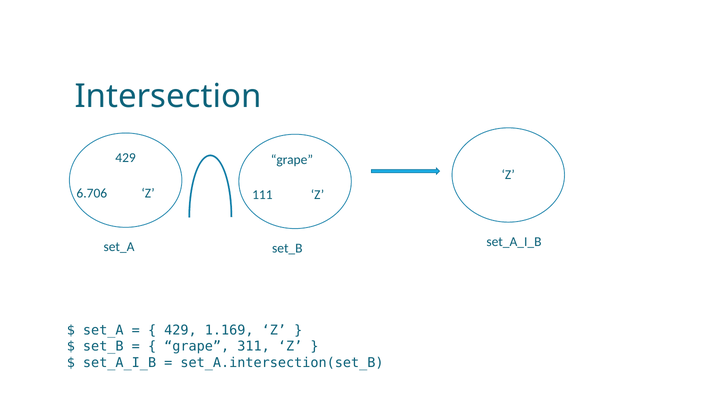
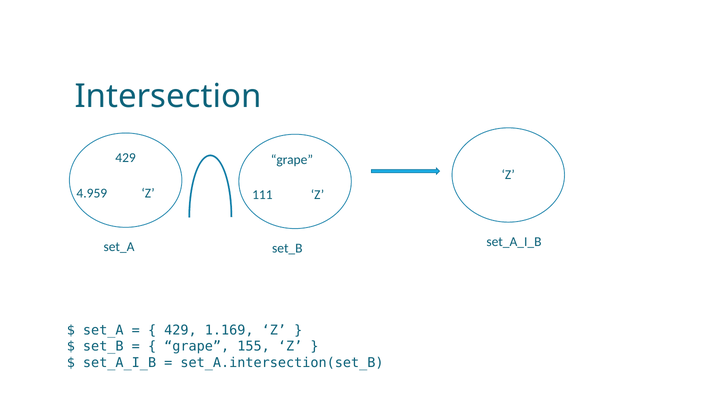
6.706: 6.706 -> 4.959
311: 311 -> 155
